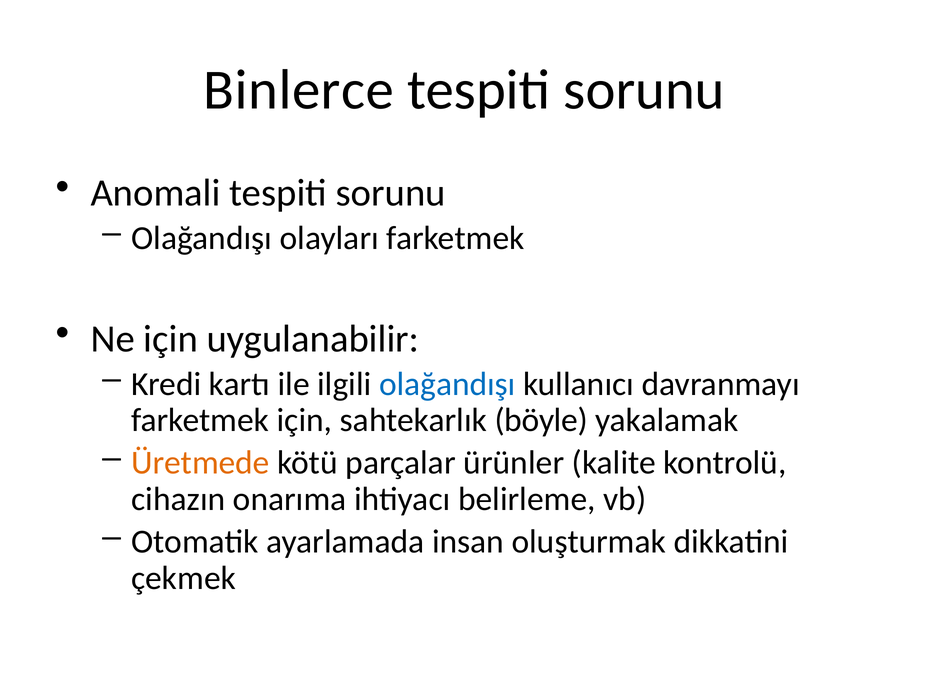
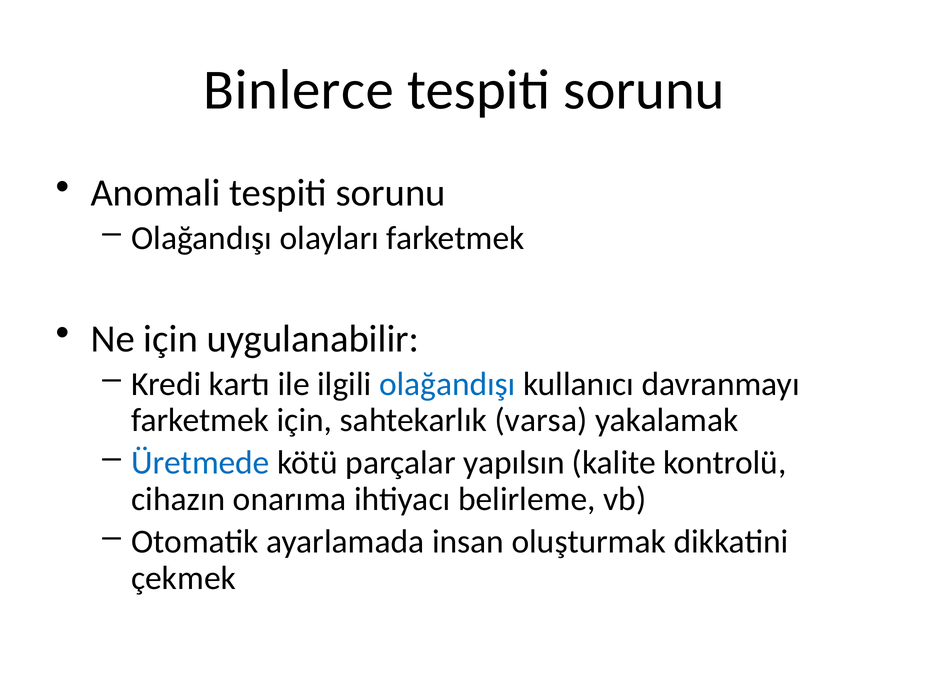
böyle: böyle -> varsa
Üretmede colour: orange -> blue
ürünler: ürünler -> yapılsın
